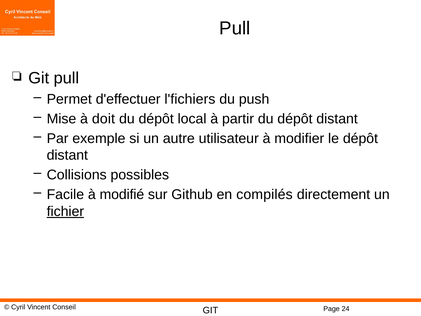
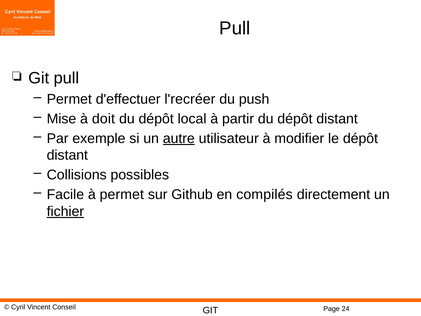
l'fichiers: l'fichiers -> l'recréer
autre underline: none -> present
à modifié: modifié -> permet
